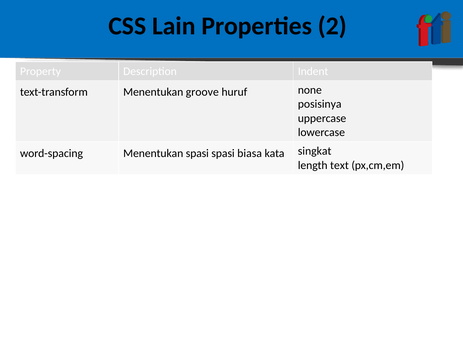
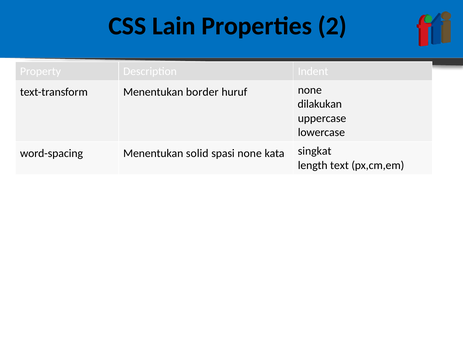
groove: groove -> border
posisinya: posisinya -> dilakukan
Menentukan spasi: spasi -> solid
spasi biasa: biasa -> none
